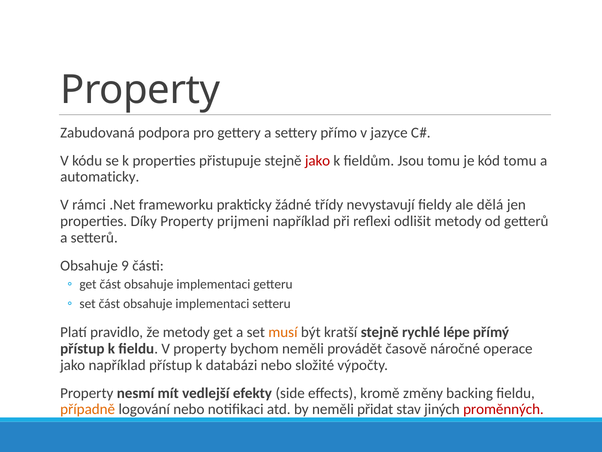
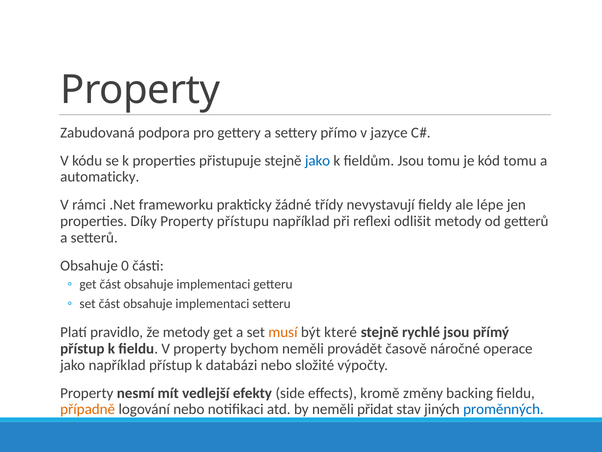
jako at (318, 161) colour: red -> blue
dělá: dělá -> lépe
prijmeni: prijmeni -> přístupu
9: 9 -> 0
kratší: kratší -> které
rychlé lépe: lépe -> jsou
proměnných colour: red -> blue
